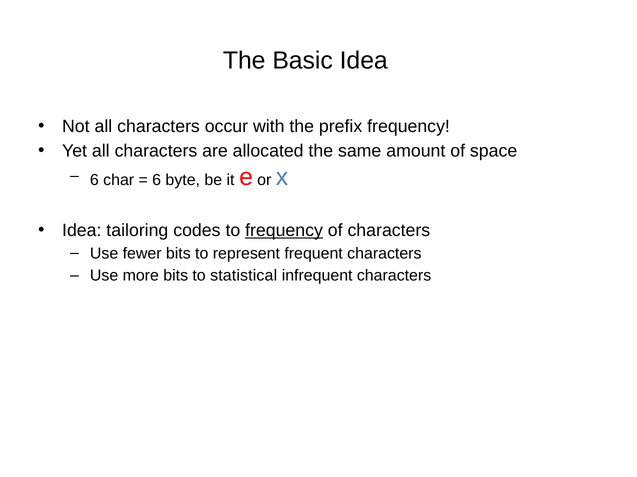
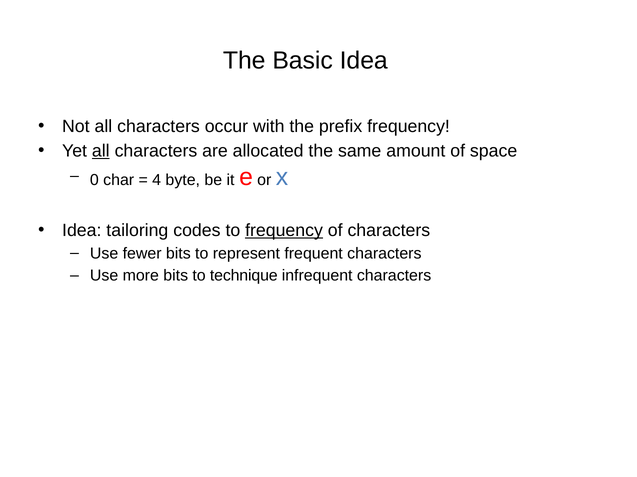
all at (101, 151) underline: none -> present
6 at (94, 180): 6 -> 0
6 at (157, 180): 6 -> 4
statistical: statistical -> technique
